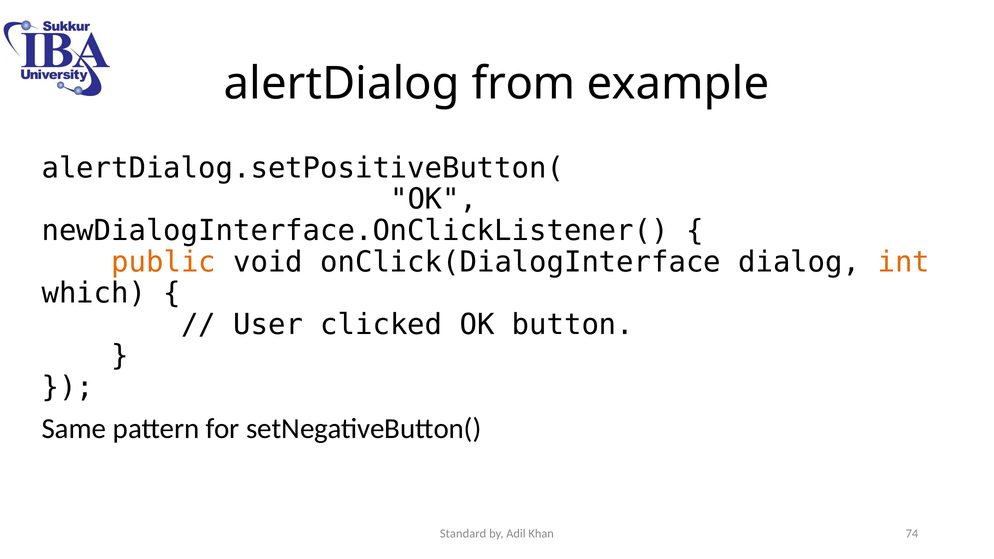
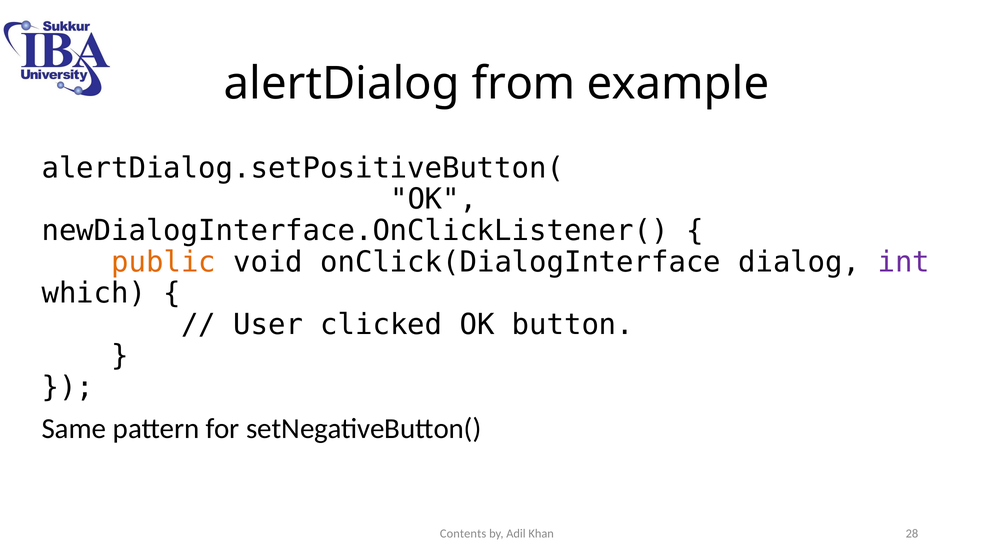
int colour: orange -> purple
Standard: Standard -> Contents
74: 74 -> 28
